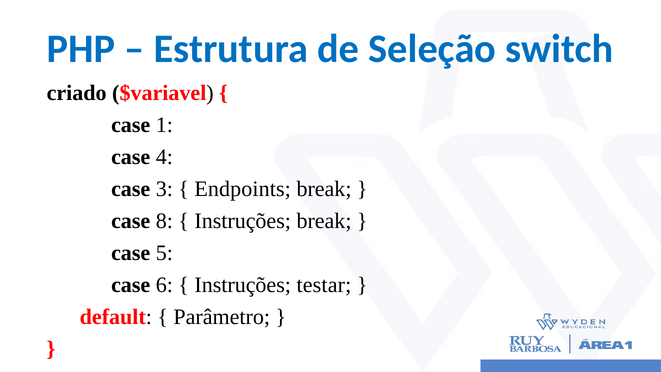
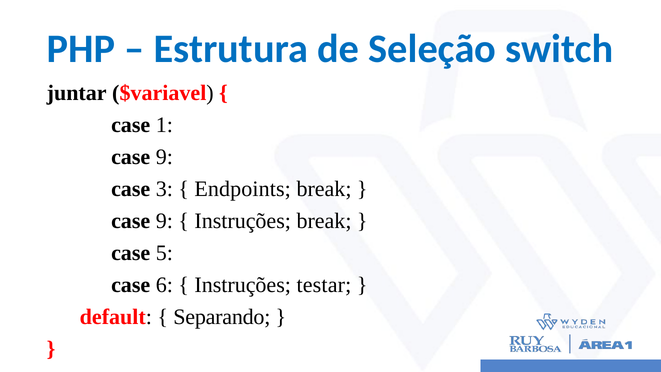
criado: criado -> juntar
4 at (164, 157): 4 -> 9
8 at (164, 221): 8 -> 9
Parâmetro: Parâmetro -> Separando
